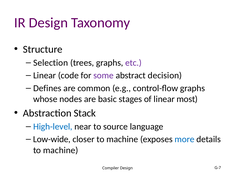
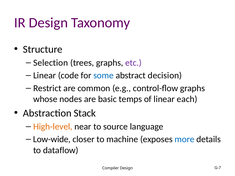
some colour: purple -> blue
Defines: Defines -> Restrict
stages: stages -> temps
most: most -> each
High-level colour: blue -> orange
machine at (61, 150): machine -> dataflow
